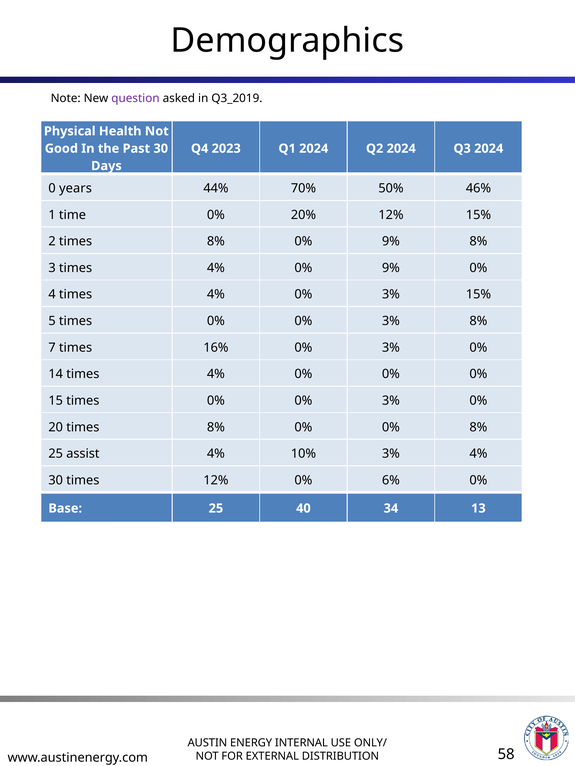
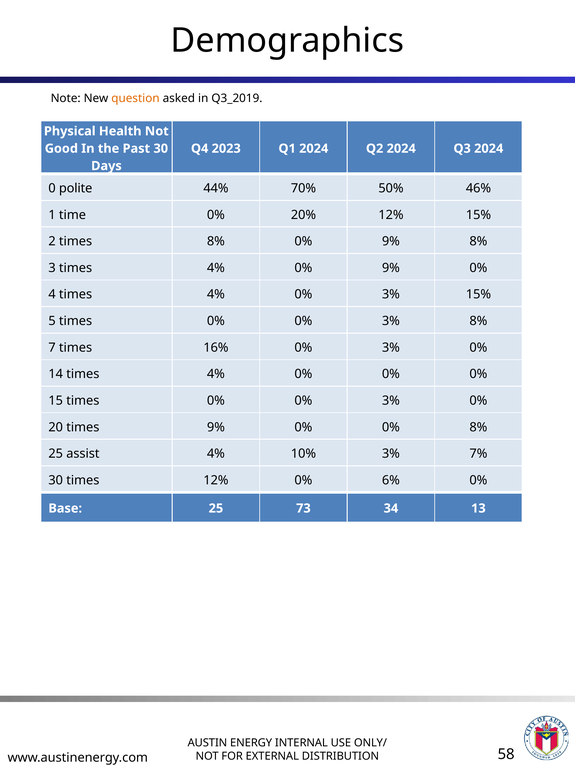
question colour: purple -> orange
years: years -> polite
20 times 8%: 8% -> 9%
3% 4%: 4% -> 7%
40: 40 -> 73
